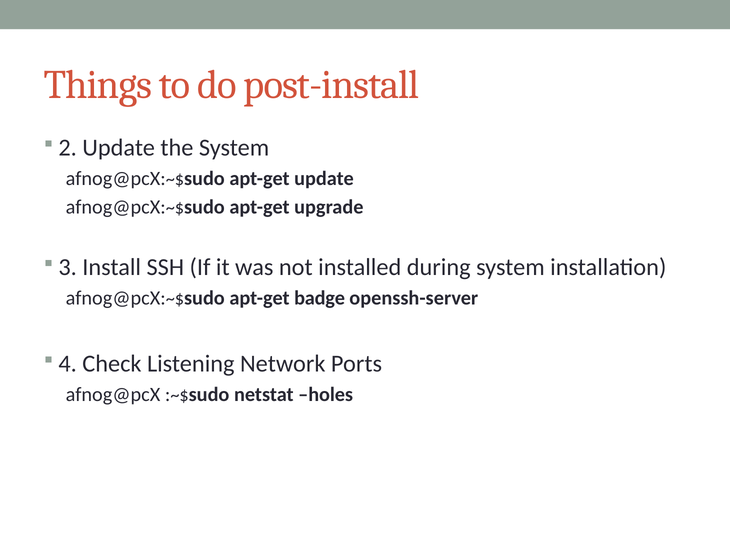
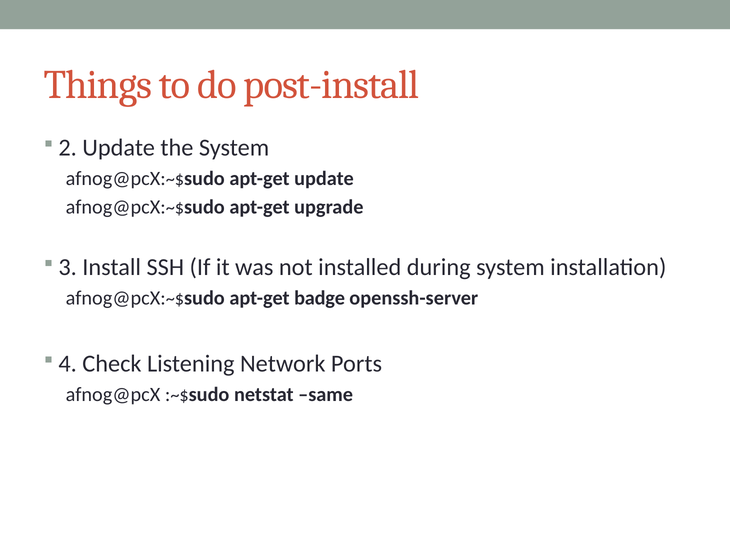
holes: holes -> same
